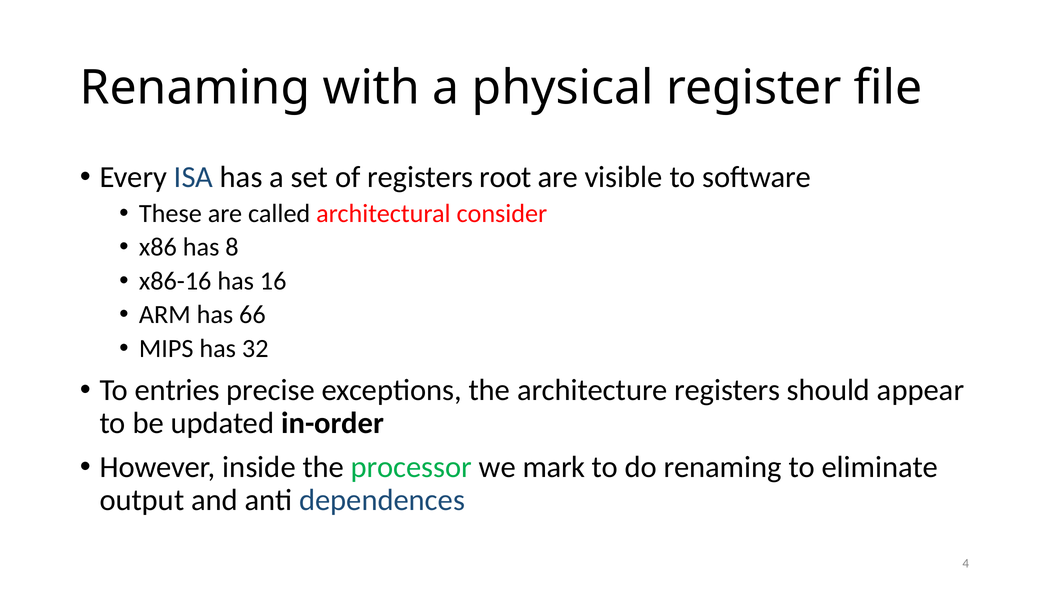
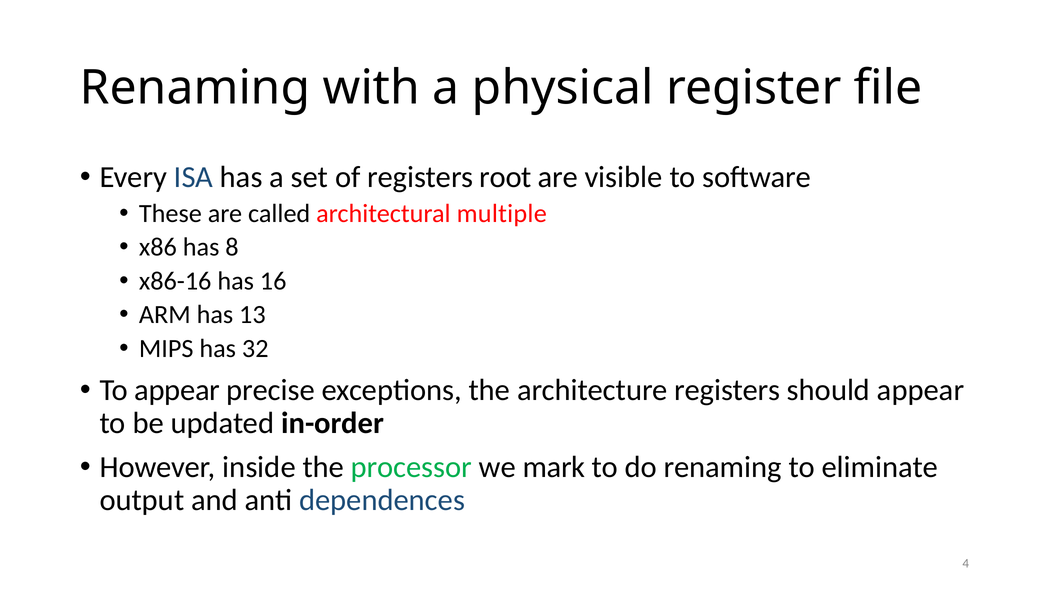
consider: consider -> multiple
66: 66 -> 13
To entries: entries -> appear
